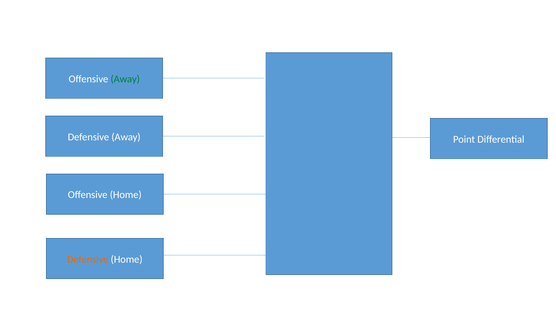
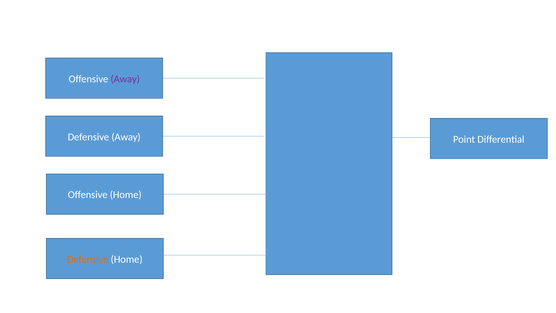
Away at (125, 79) colour: green -> purple
